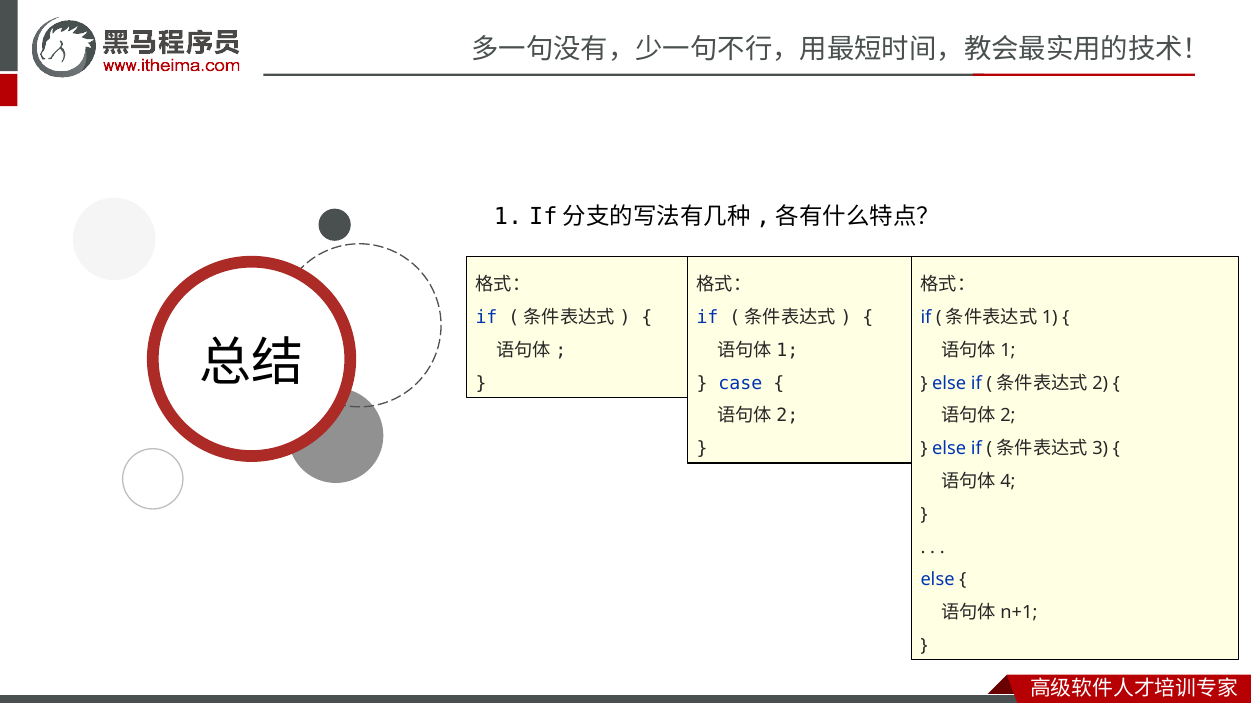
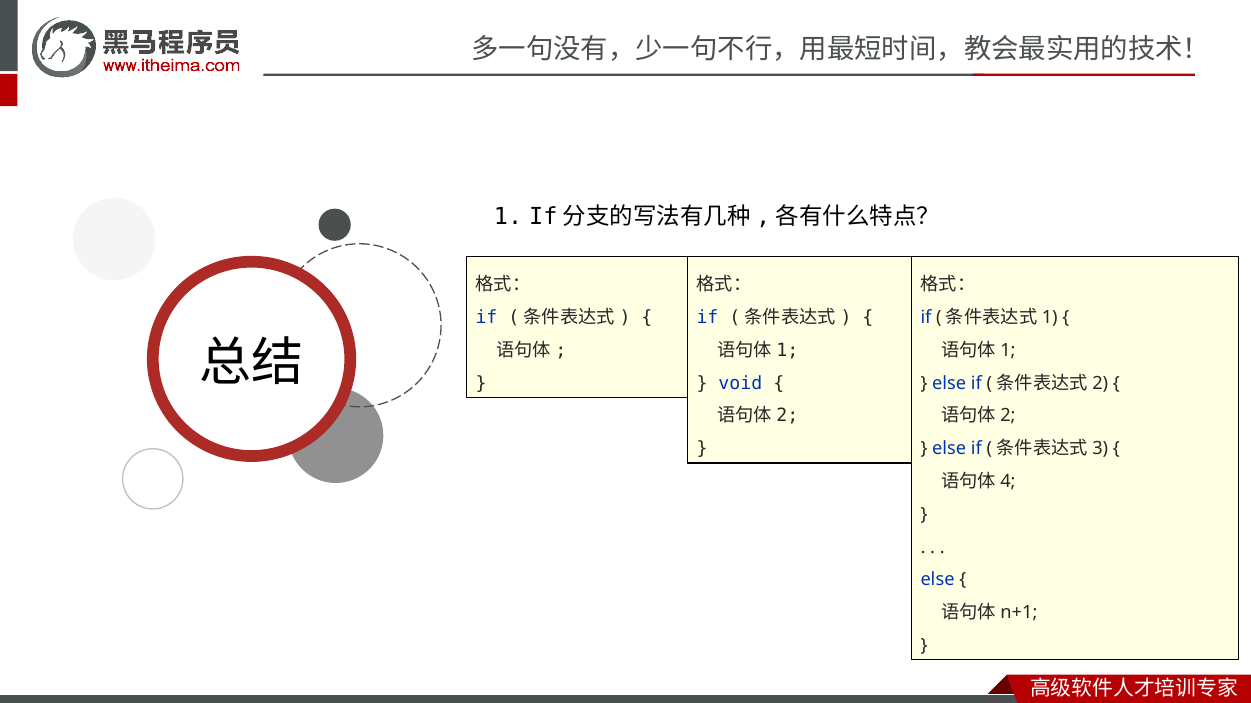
case: case -> void
